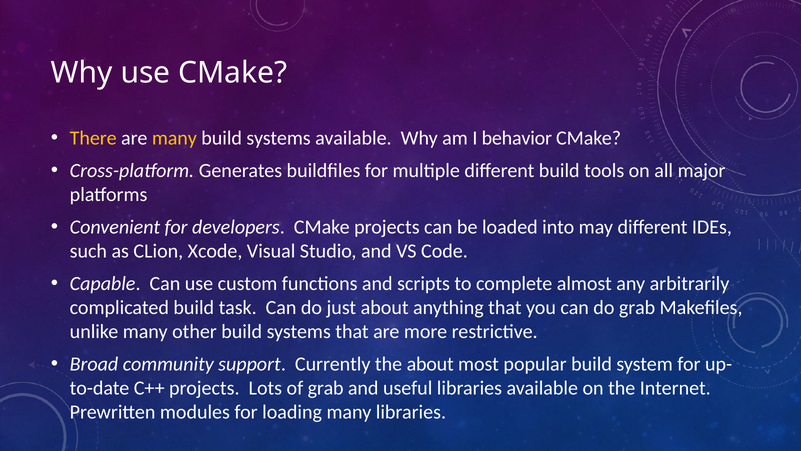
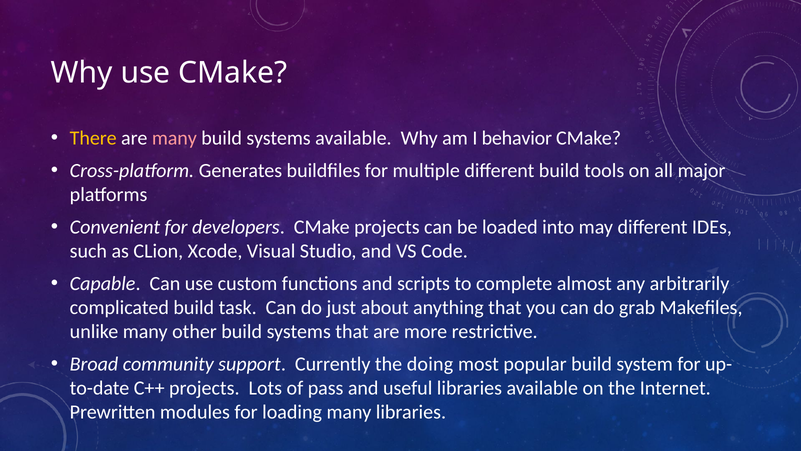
many at (174, 138) colour: yellow -> pink
the about: about -> doing
of grab: grab -> pass
